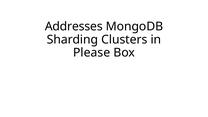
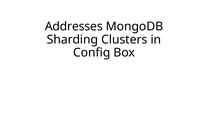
Please: Please -> Config
